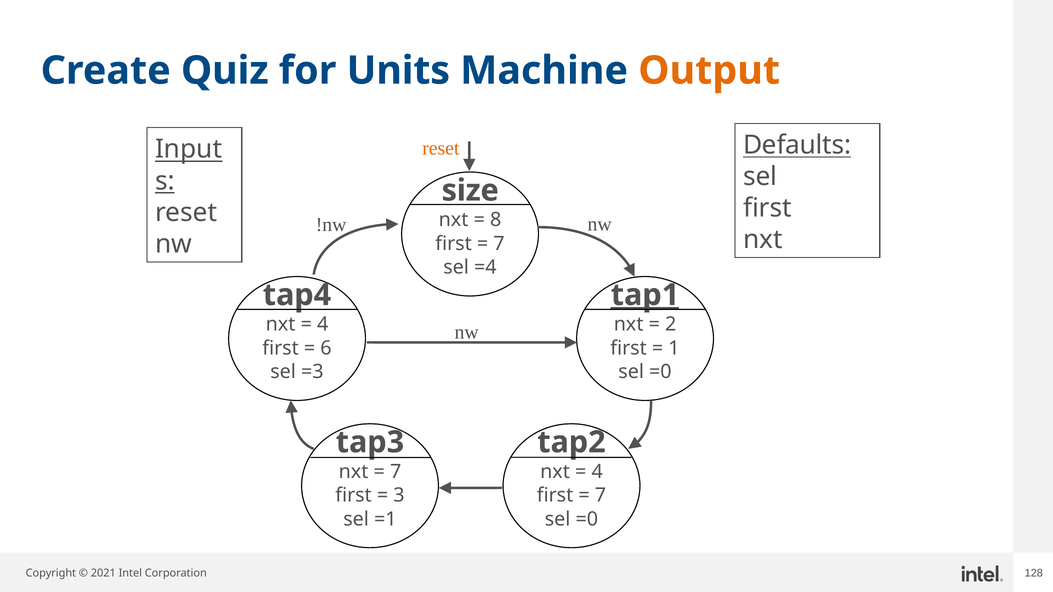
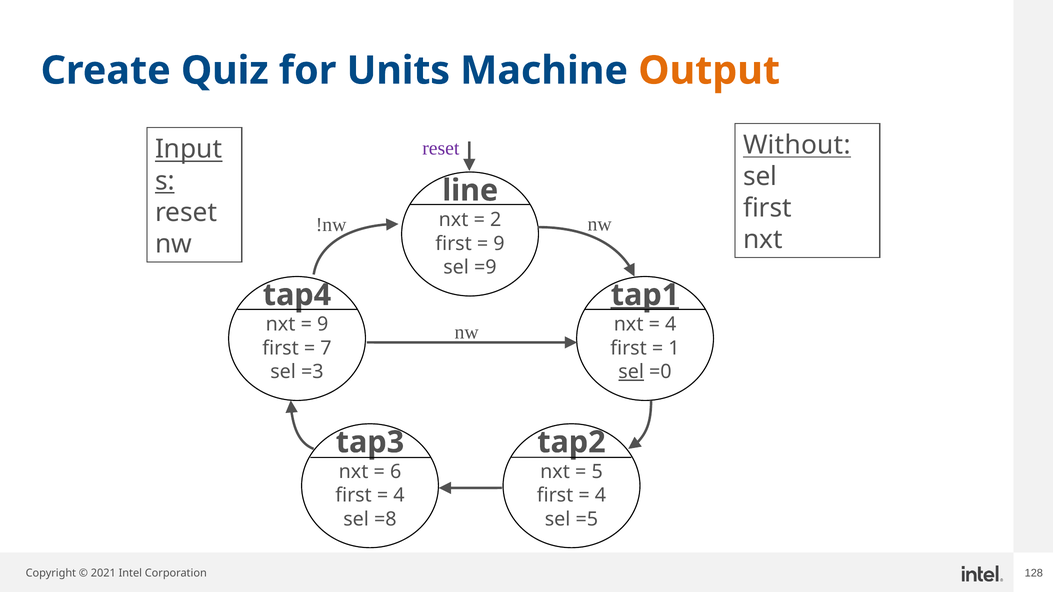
Defaults: Defaults -> Without
reset at (441, 148) colour: orange -> purple
size: size -> line
8: 8 -> 2
7 at (499, 244): 7 -> 9
=4: =4 -> =9
4 at (323, 325): 4 -> 9
2 at (671, 325): 2 -> 4
6: 6 -> 7
sel at (631, 372) underline: none -> present
7 at (396, 472): 7 -> 6
4 at (597, 472): 4 -> 5
3 at (399, 496): 3 -> 4
7 at (600, 496): 7 -> 4
=1: =1 -> =8
=0 at (587, 519): =0 -> =5
